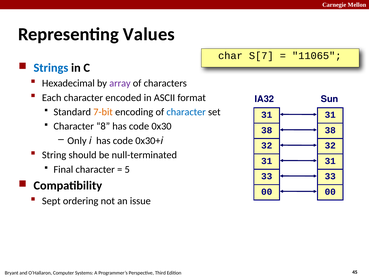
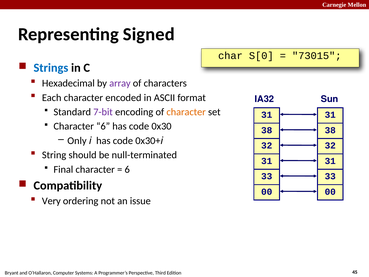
Values: Values -> Signed
S[7: S[7 -> S[0
11065: 11065 -> 73015
7-bit colour: orange -> purple
character at (186, 112) colour: blue -> orange
Character 8: 8 -> 6
5 at (127, 169): 5 -> 6
Sept: Sept -> Very
